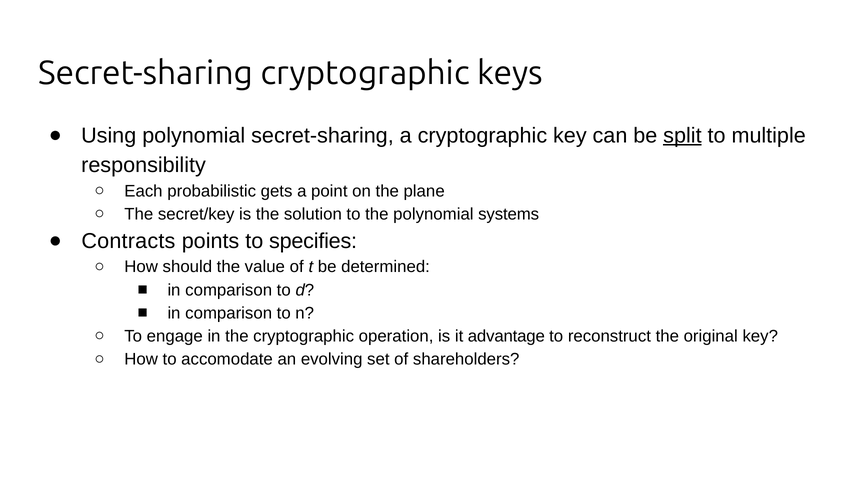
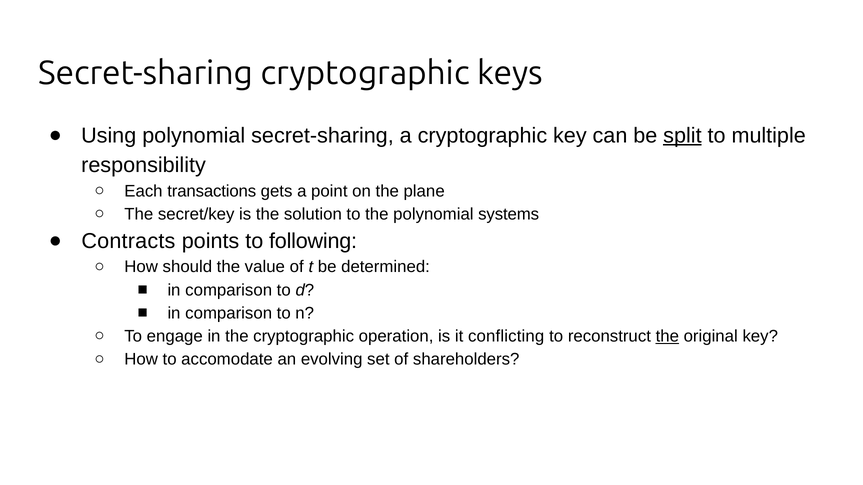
probabilistic: probabilistic -> transactions
specifies: specifies -> following
advantage: advantage -> conflicting
the at (667, 337) underline: none -> present
